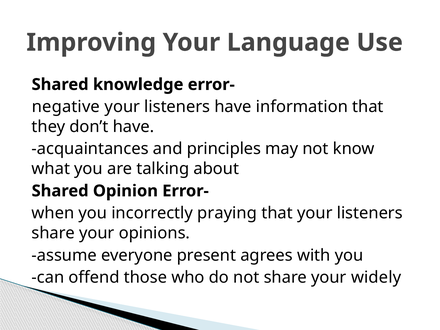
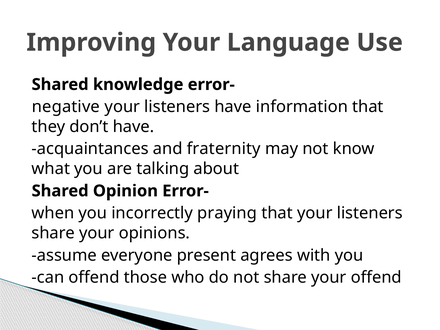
principles: principles -> fraternity
your widely: widely -> offend
